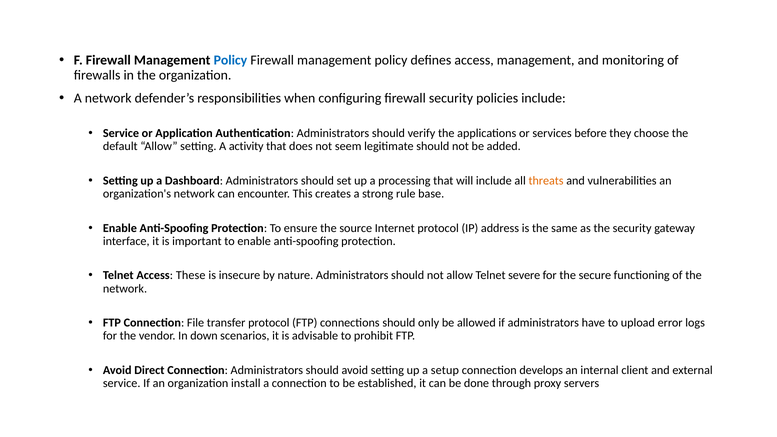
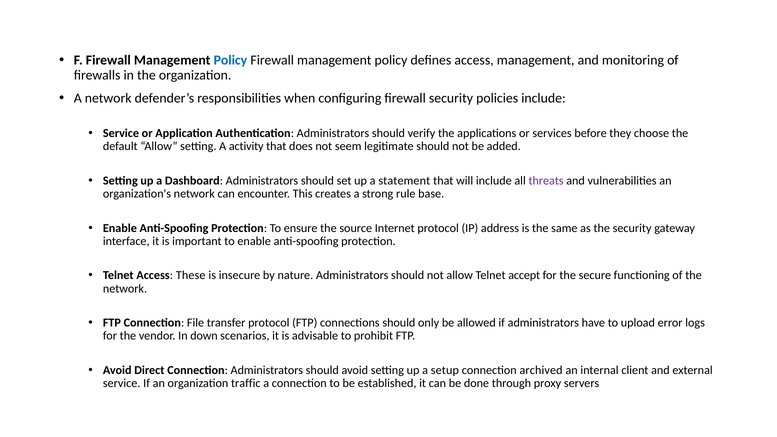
processing: processing -> statement
threats colour: orange -> purple
severe: severe -> accept
develops: develops -> archived
install: install -> traffic
